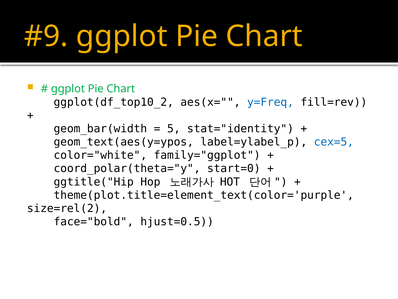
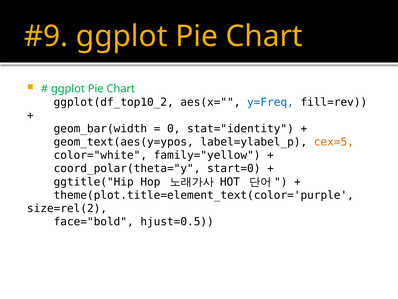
5: 5 -> 0
cex=5 colour: blue -> orange
family="ggplot: family="ggplot -> family="yellow
